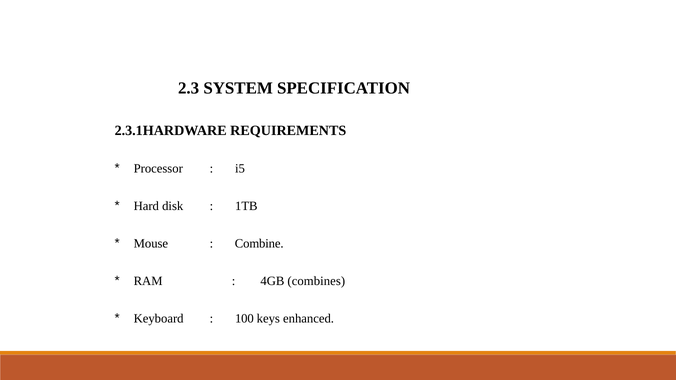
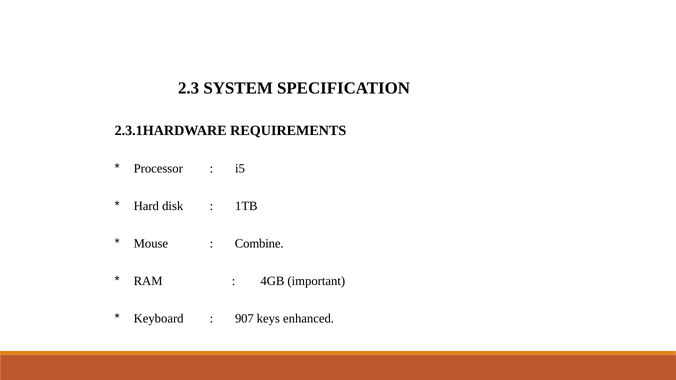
combines: combines -> important
100: 100 -> 907
